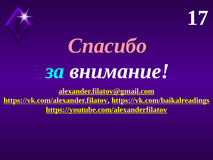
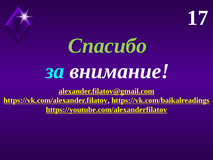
Спасибо colour: pink -> light green
